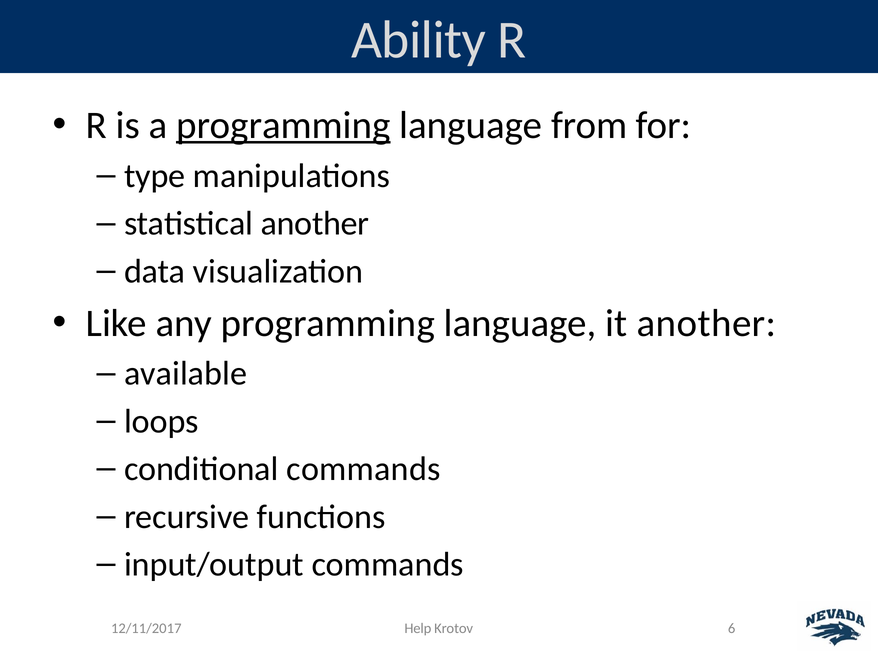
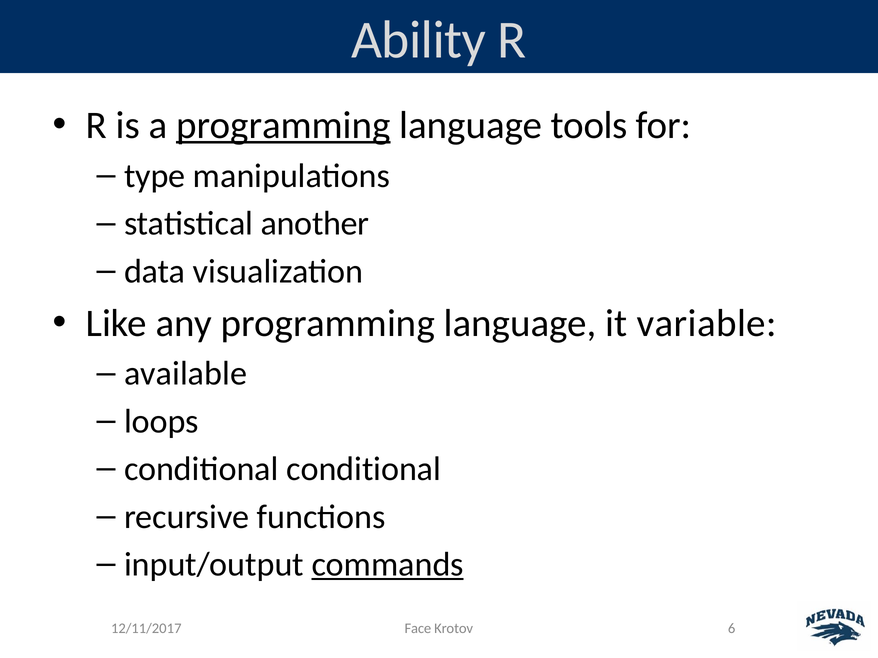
from: from -> tools
it another: another -> variable
conditional commands: commands -> conditional
commands at (388, 565) underline: none -> present
Help: Help -> Face
